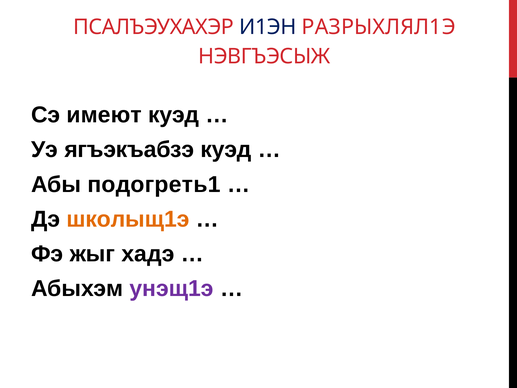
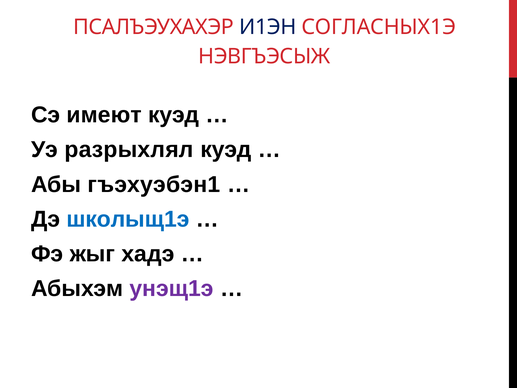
РАЗРЫХЛЯЛ1Э: РАЗРЫХЛЯЛ1Э -> СОГЛАСНЫХ1Э
ягъэкъабзэ: ягъэкъабзэ -> разрыхлял
подогреть1: подогреть1 -> гъэхуэбэн1
школыщ1э colour: orange -> blue
